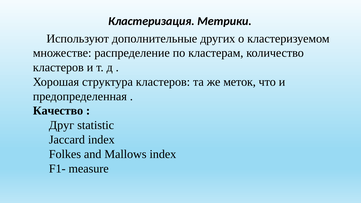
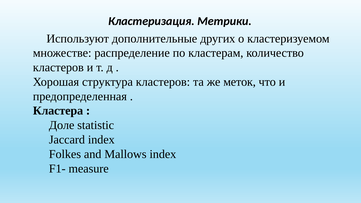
Качество: Качество -> Кластера
Друг: Друг -> Доле
